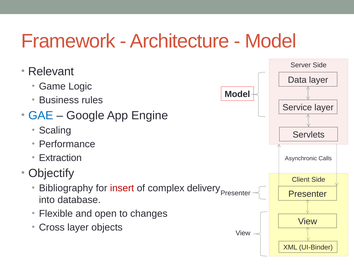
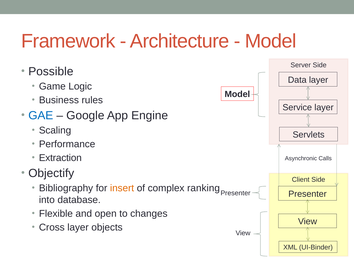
Relevant: Relevant -> Possible
insert colour: red -> orange
delivery: delivery -> ranking
